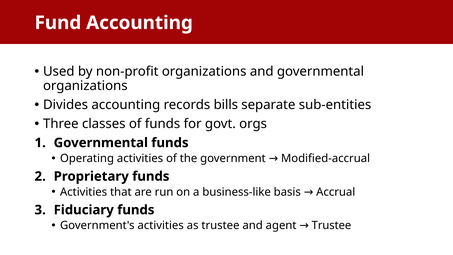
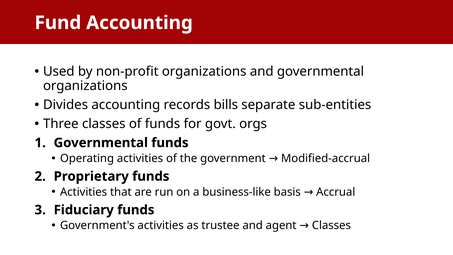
agent Trustee: Trustee -> Classes
